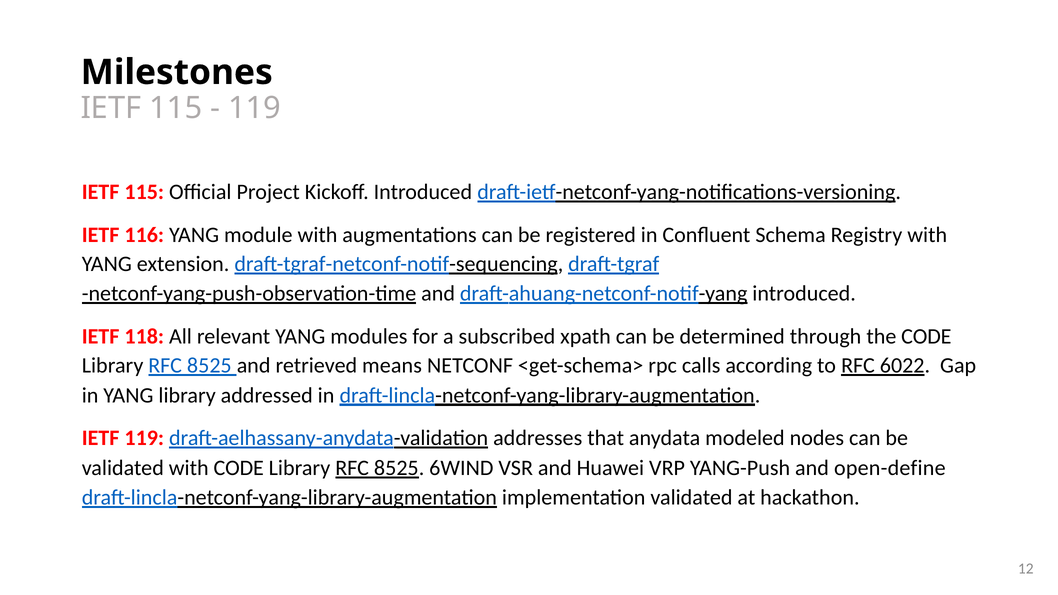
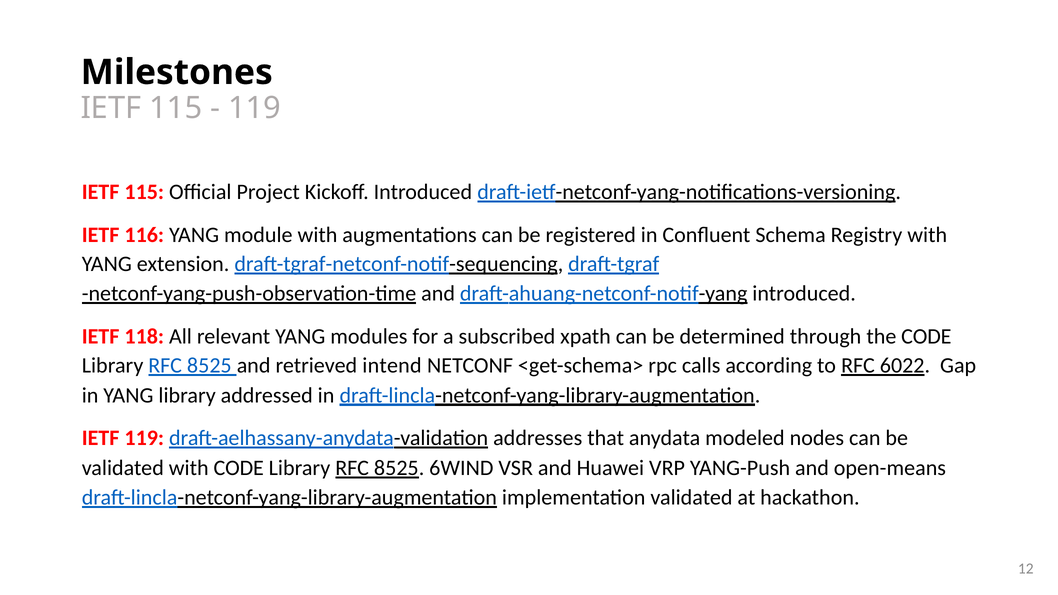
means: means -> intend
open-define: open-define -> open-means
